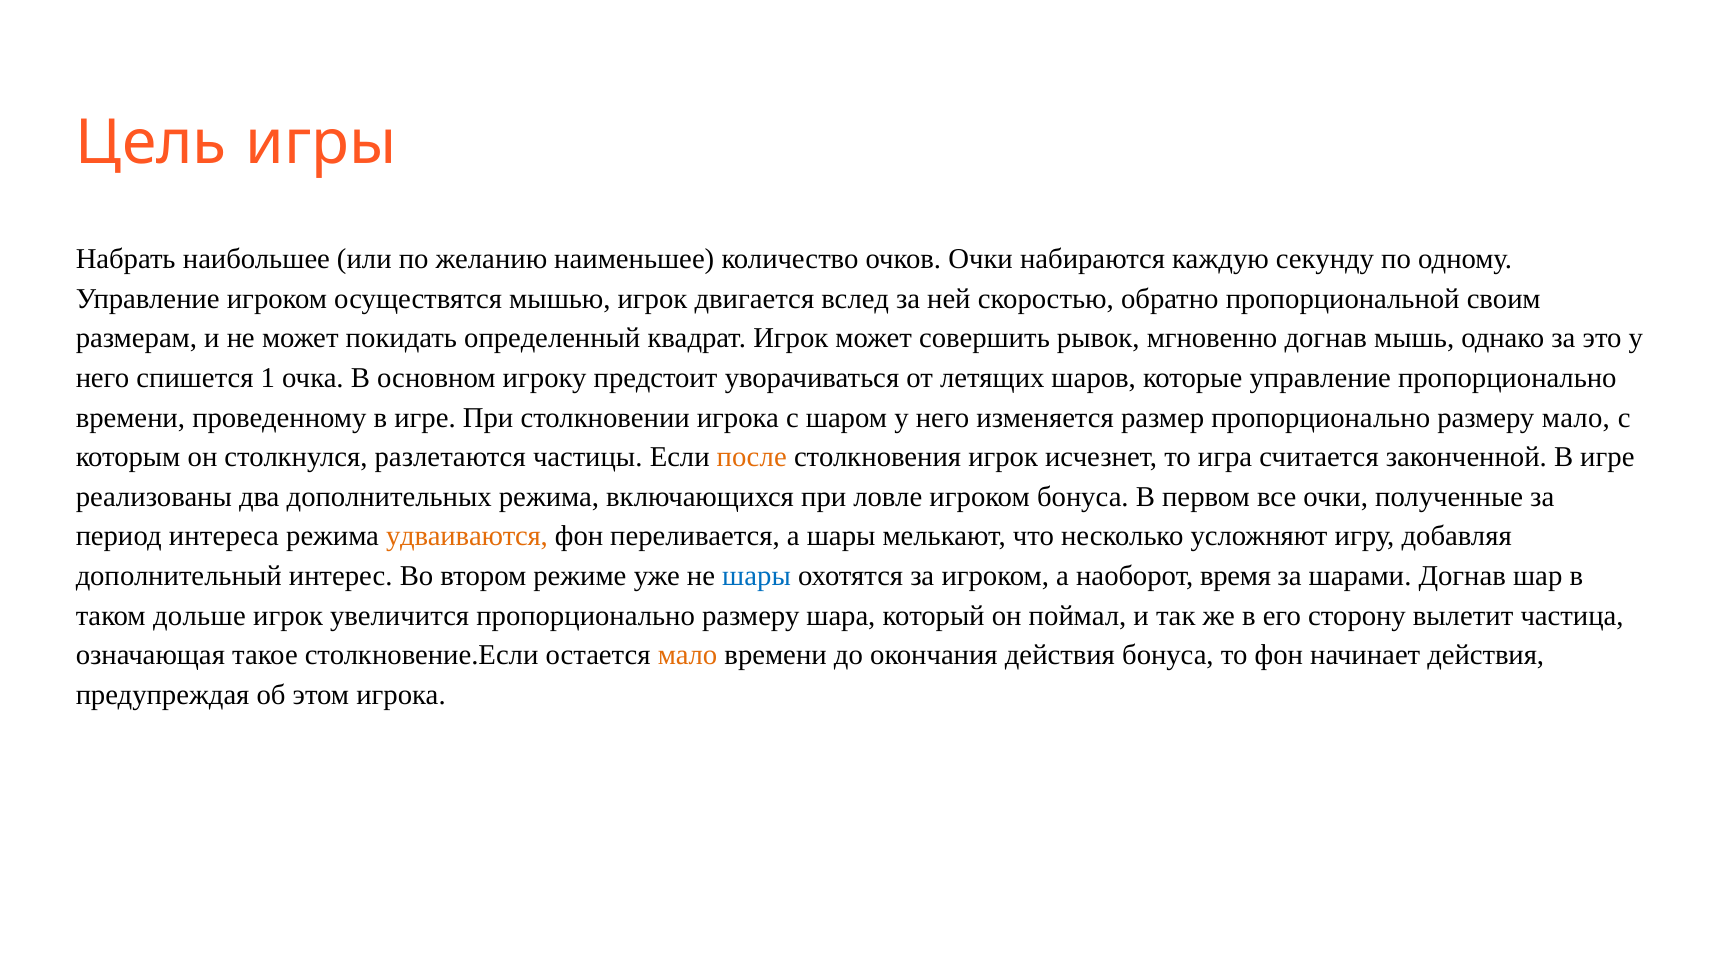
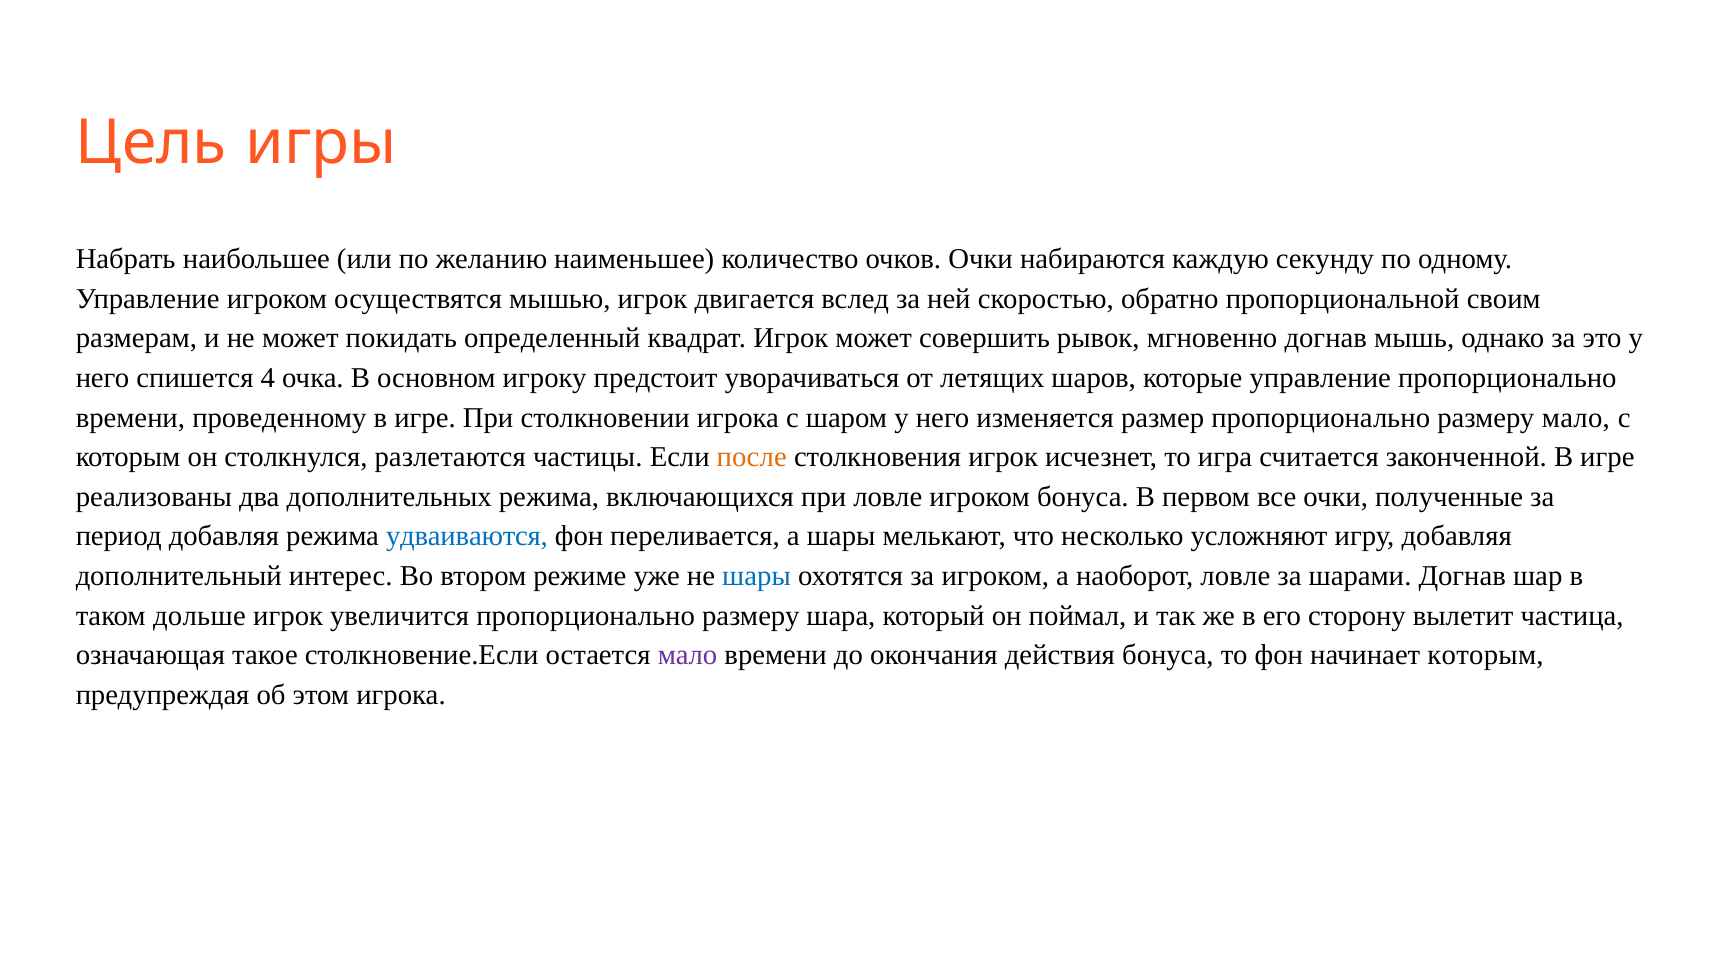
1: 1 -> 4
период интереса: интереса -> добавляя
удваиваются colour: orange -> blue
наоборот время: время -> ловле
мало at (688, 656) colour: orange -> purple
начинает действия: действия -> которым
